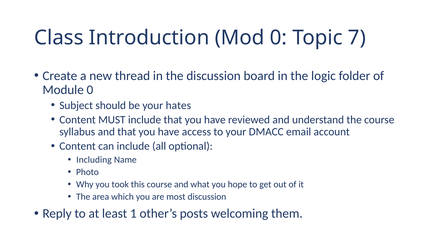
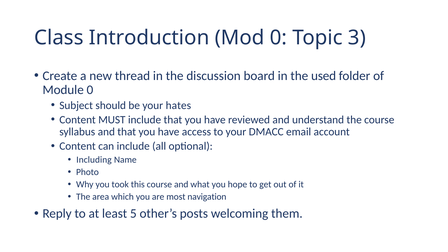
7: 7 -> 3
logic: logic -> used
most discussion: discussion -> navigation
1: 1 -> 5
